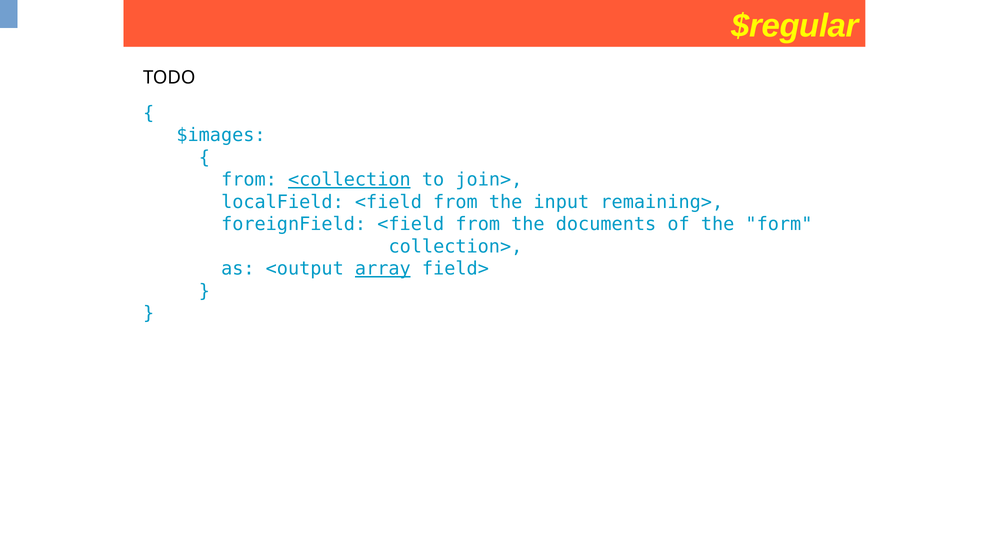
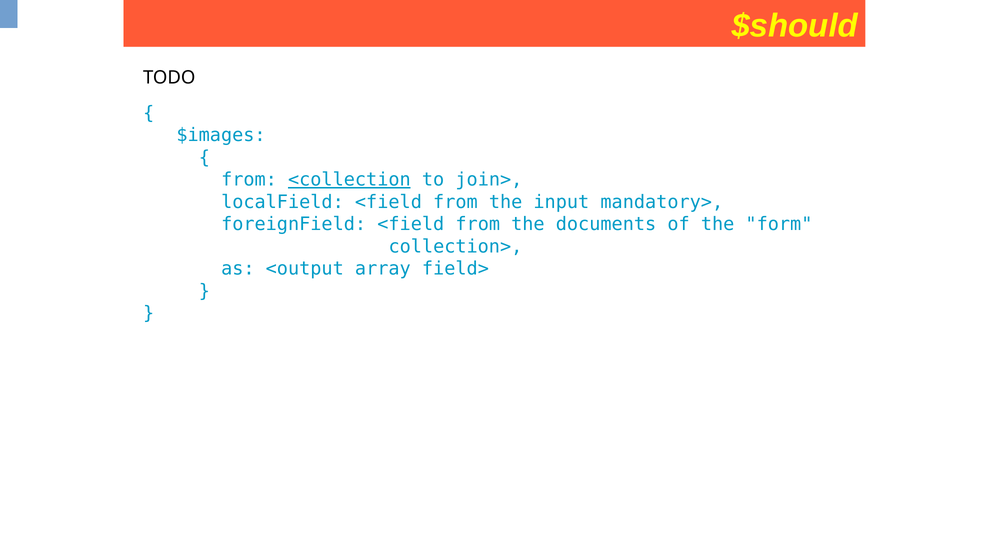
$regular: $regular -> $should
remaining>: remaining> -> mandatory>
array underline: present -> none
